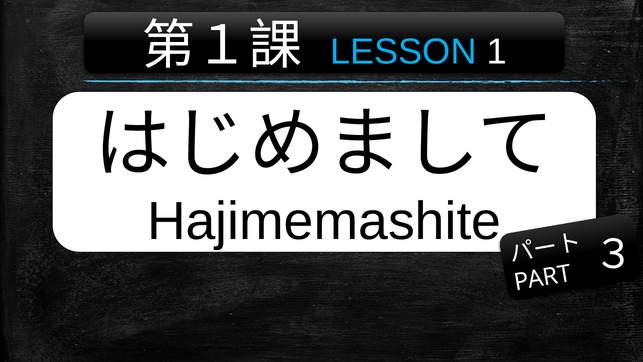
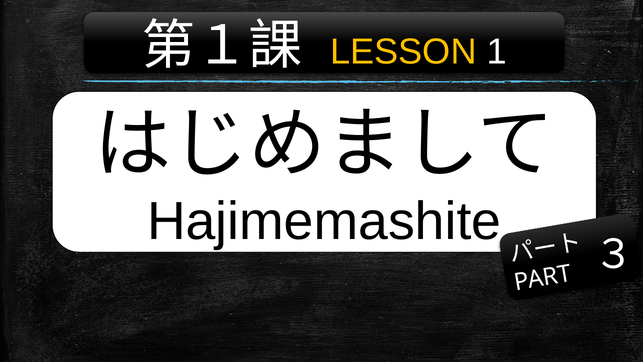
LESSON colour: light blue -> yellow
